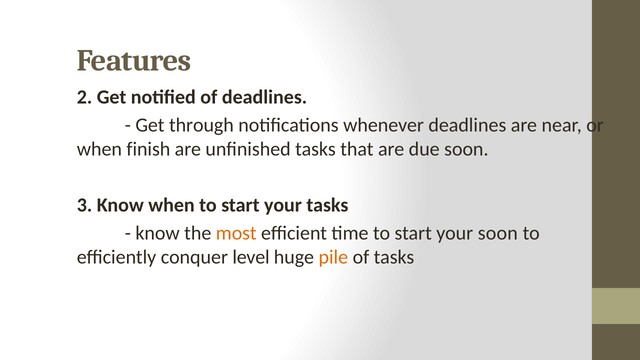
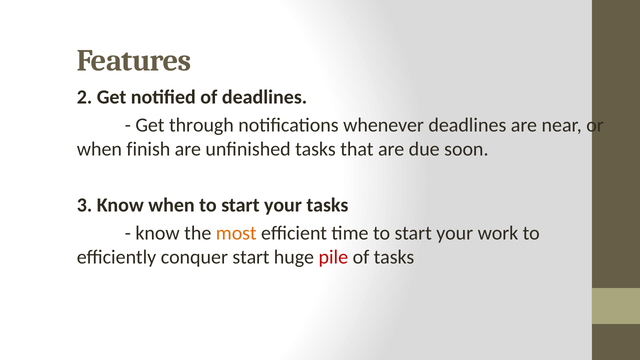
your soon: soon -> work
conquer level: level -> start
pile colour: orange -> red
